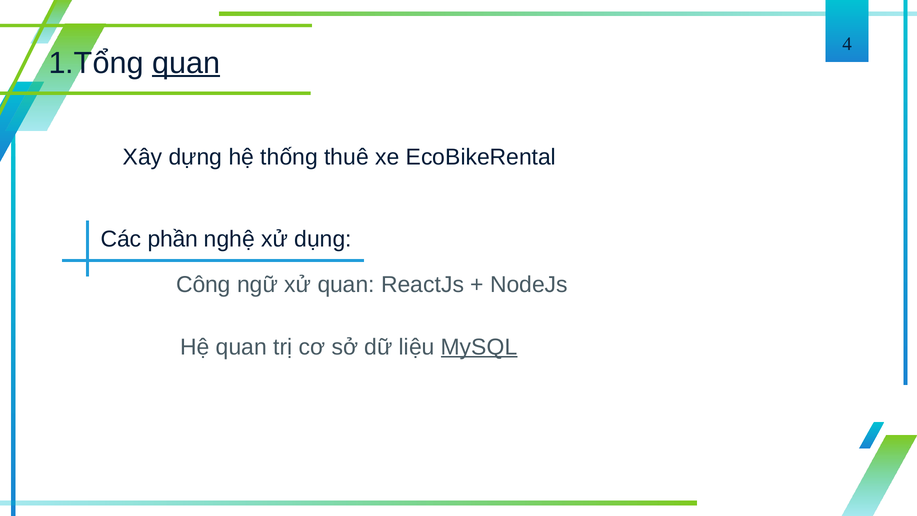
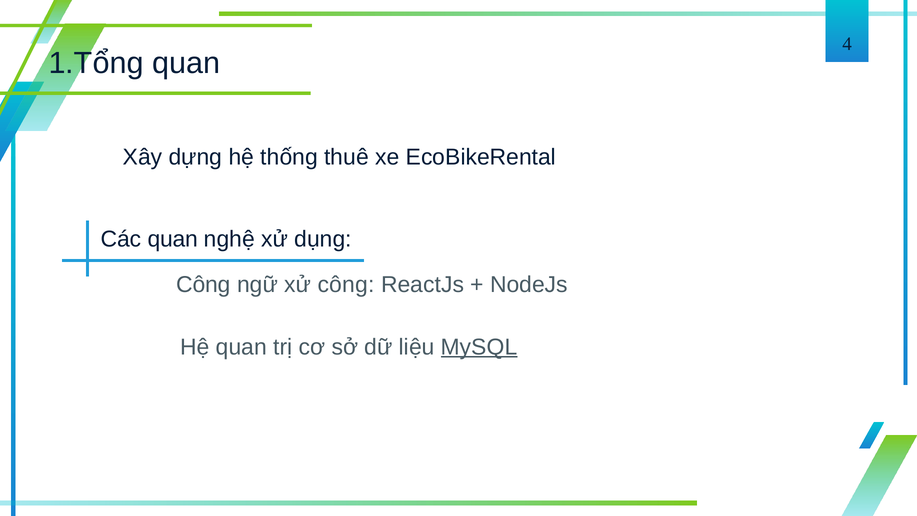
quan at (186, 63) underline: present -> none
Các phần: phần -> quan
xử quan: quan -> công
